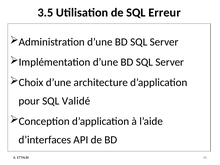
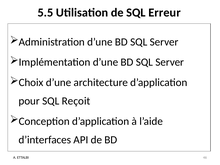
3.5: 3.5 -> 5.5
Validé: Validé -> Reçoit
